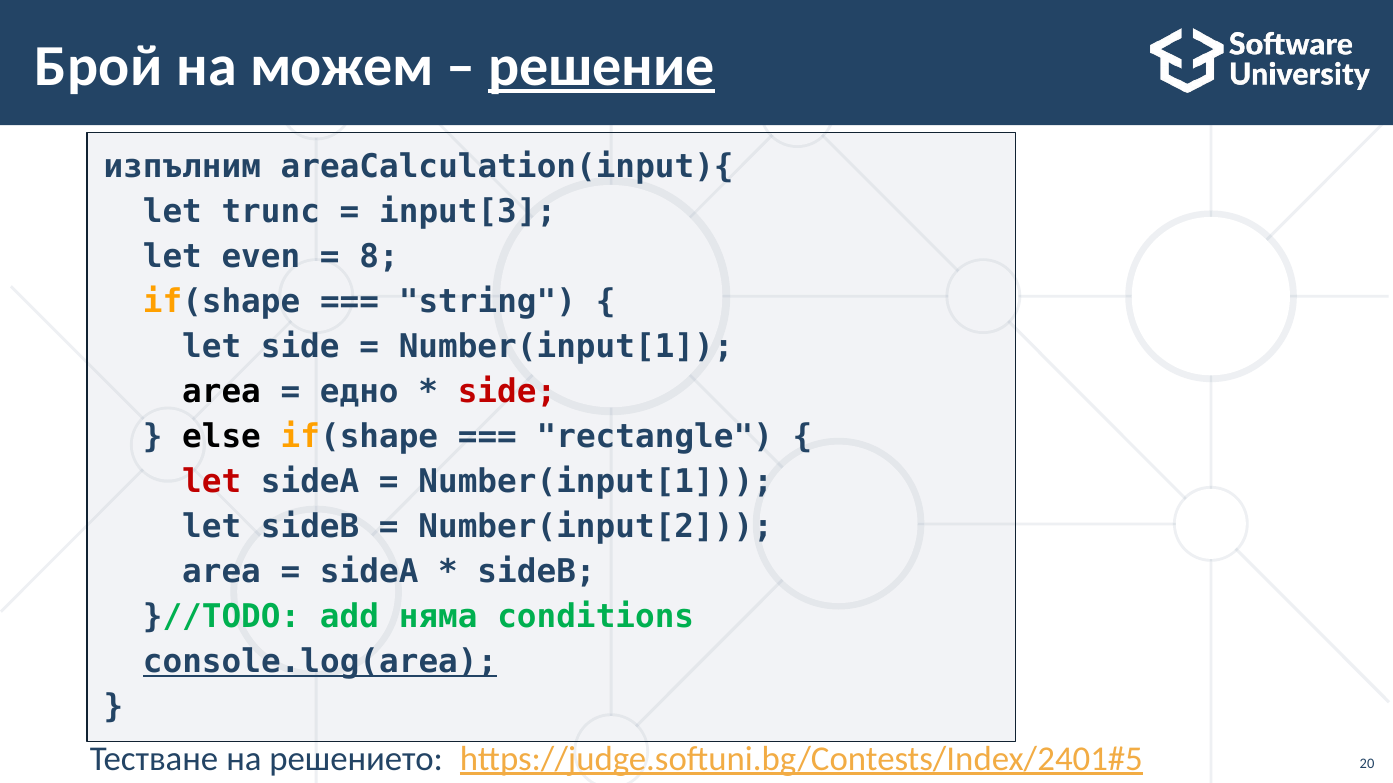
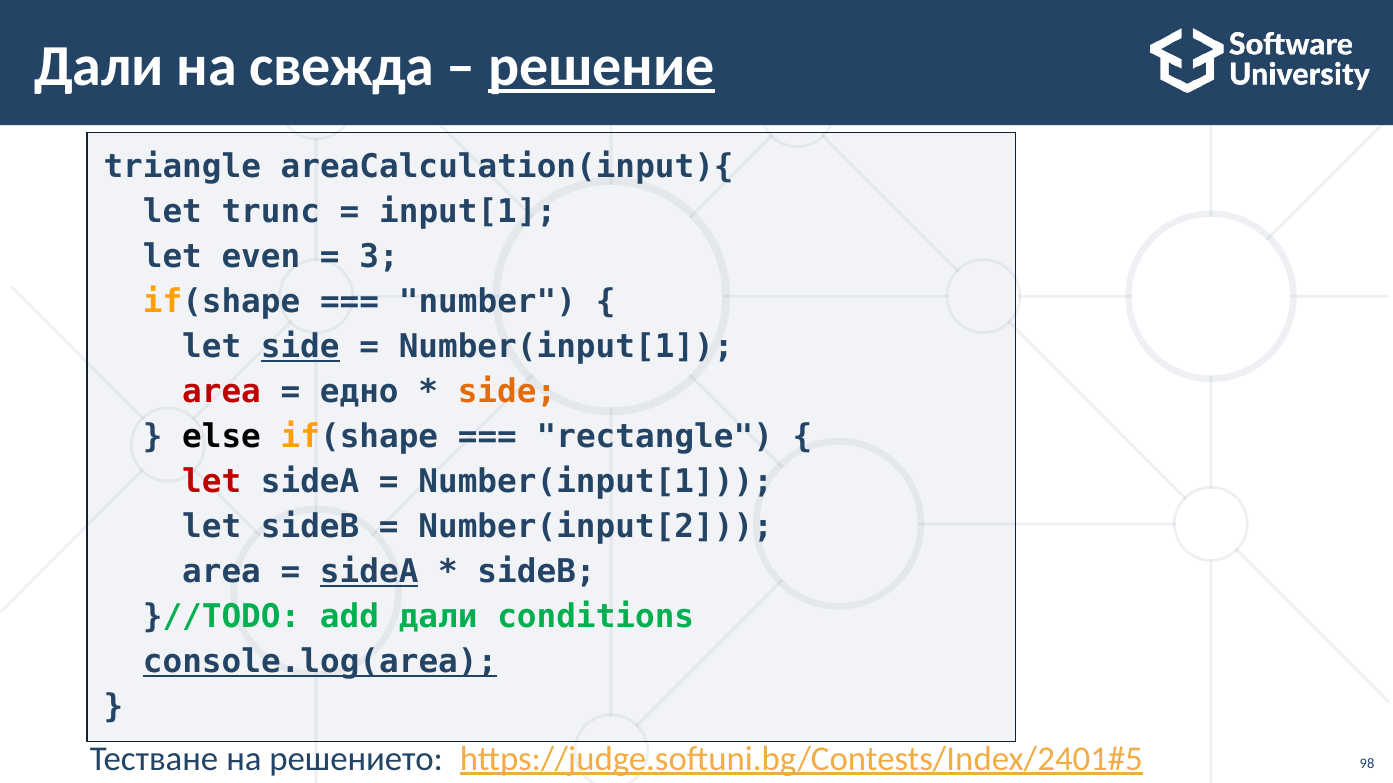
Брой at (99, 66): Брой -> Дали
можем: можем -> свежда
изпълним: изпълним -> triangle
input[3: input[3 -> input[1
8: 8 -> 3
string: string -> number
side at (300, 347) underline: none -> present
area at (222, 392) colour: black -> red
side at (507, 392) colour: red -> orange
sideA at (369, 572) underline: none -> present
add няма: няма -> дали
20: 20 -> 98
